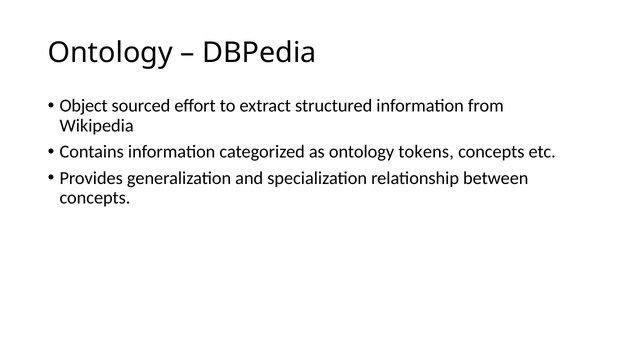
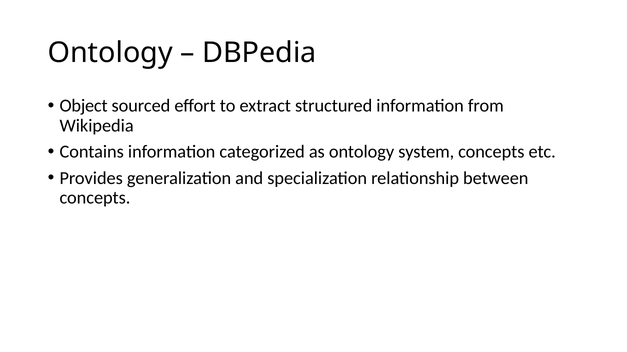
tokens: tokens -> system
